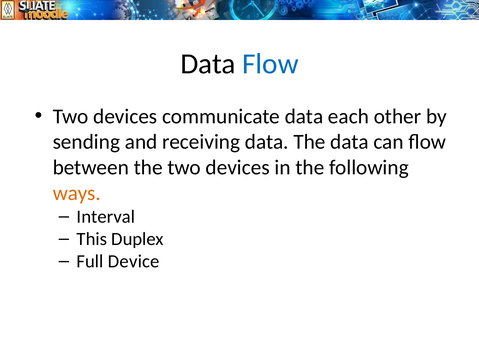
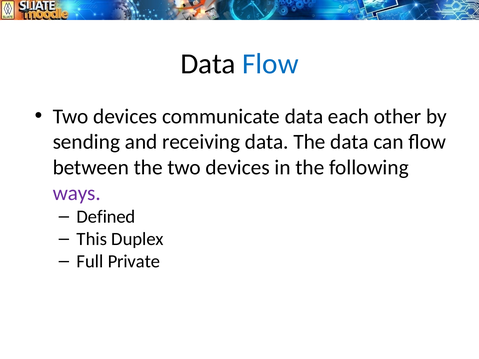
ways colour: orange -> purple
Interval: Interval -> Defined
Device: Device -> Private
